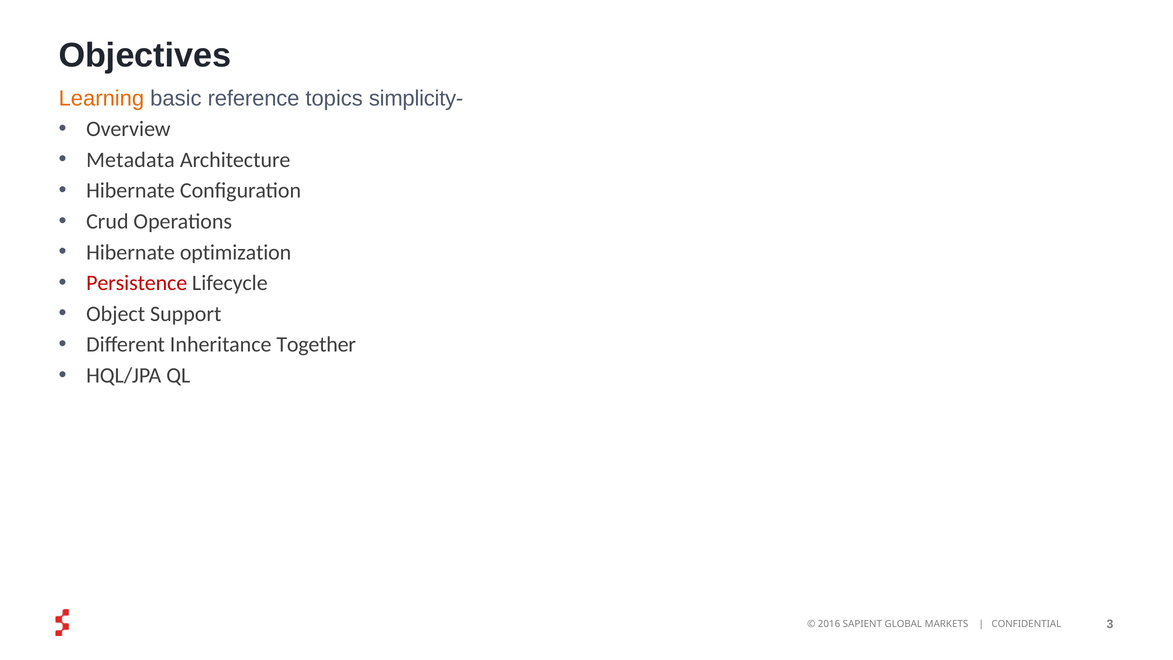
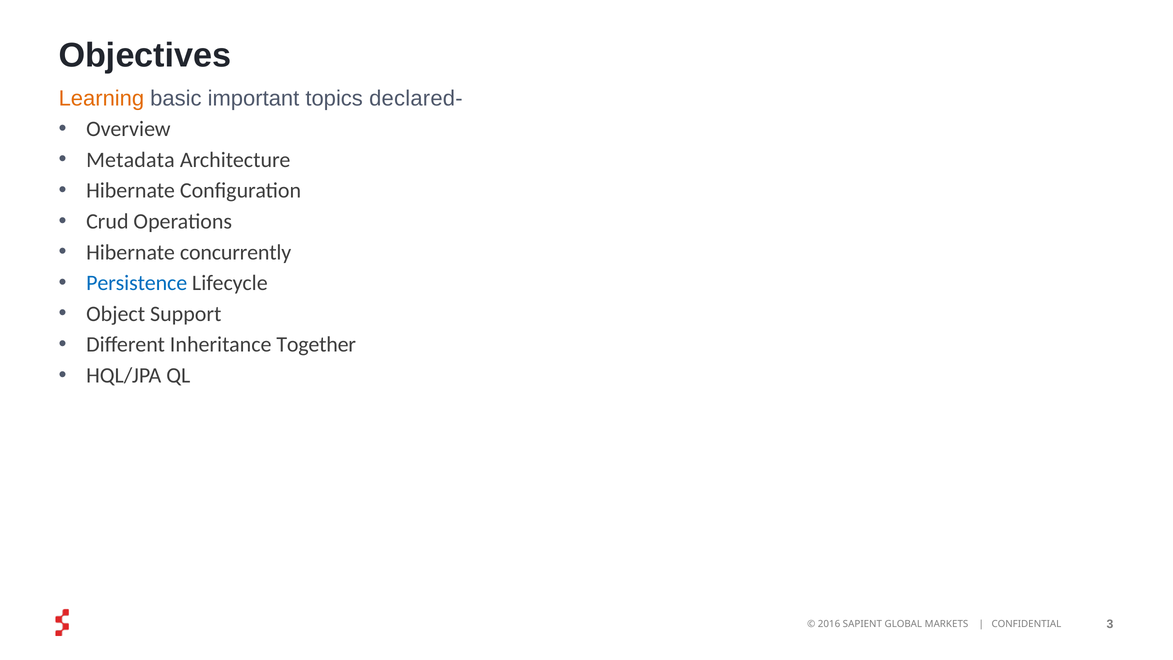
reference: reference -> important
simplicity-: simplicity- -> declared-
optimization: optimization -> concurrently
Persistence colour: red -> blue
